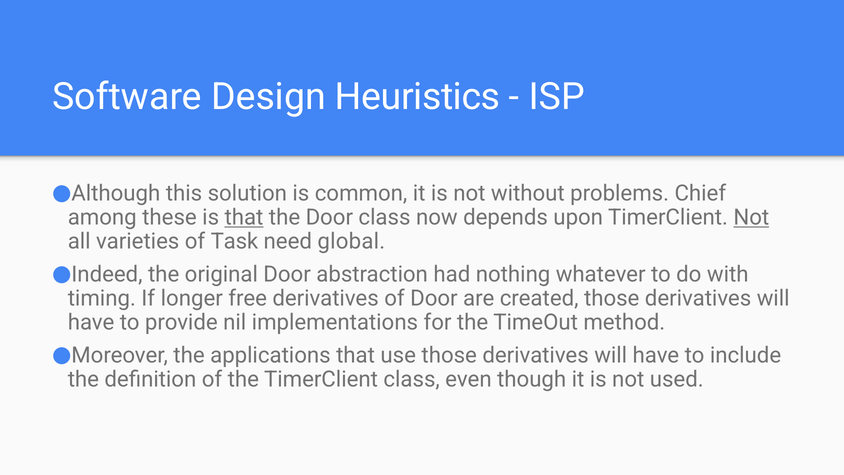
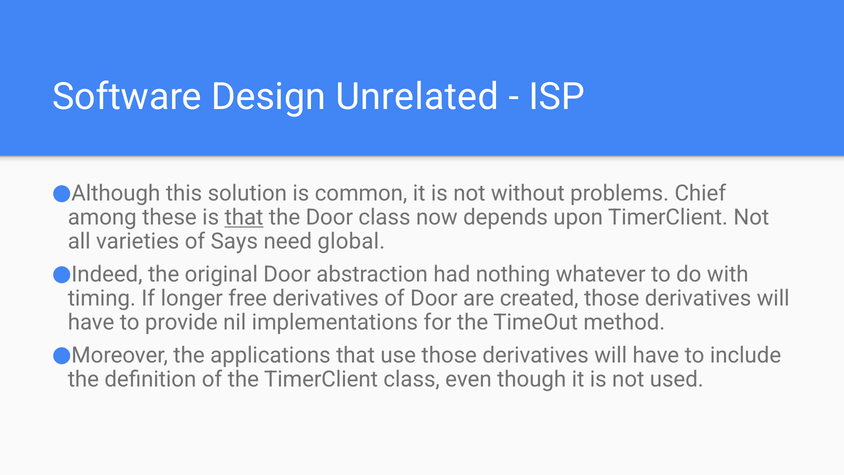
Heuristics: Heuristics -> Unrelated
Not at (751, 217) underline: present -> none
Task: Task -> Says
